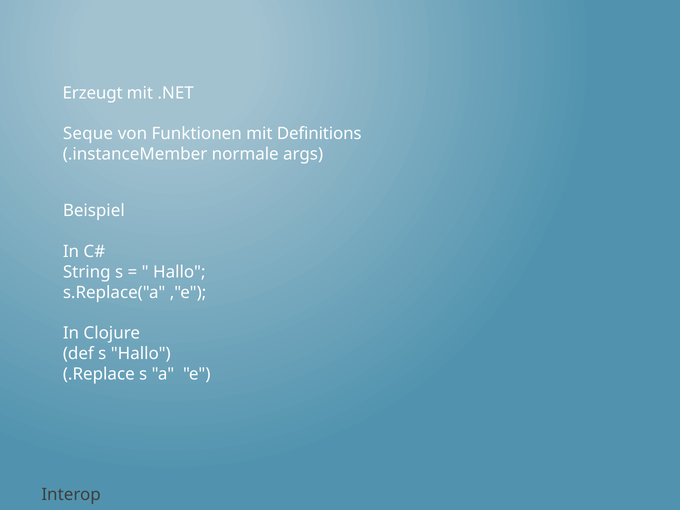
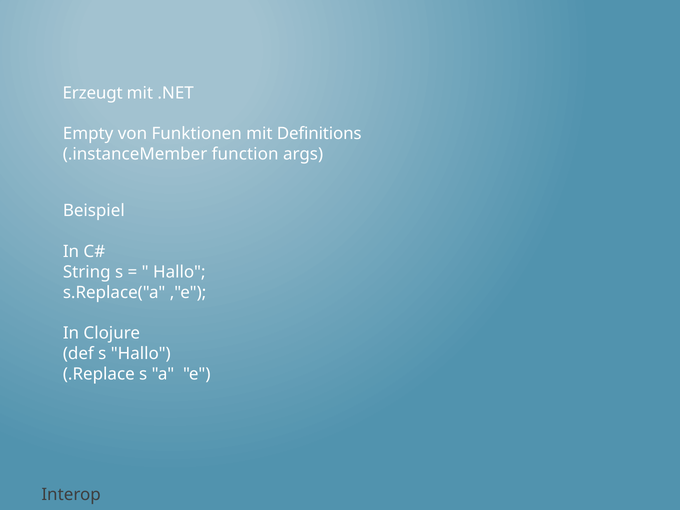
Seque: Seque -> Empty
normale: normale -> function
